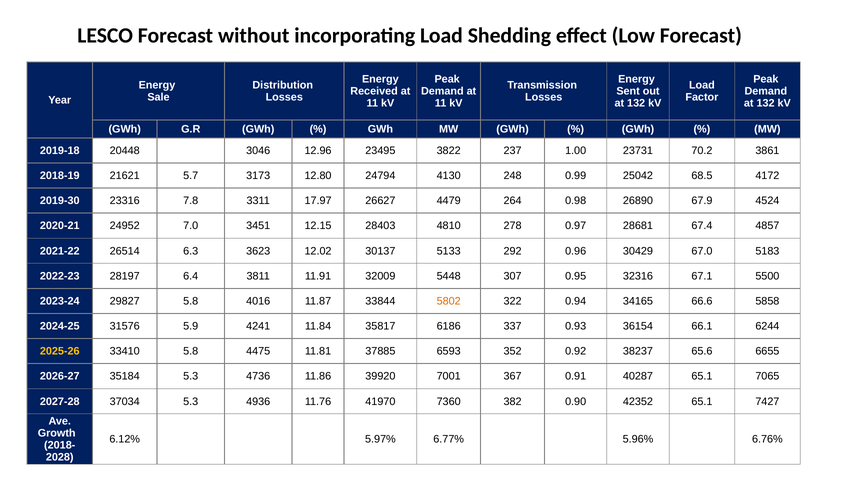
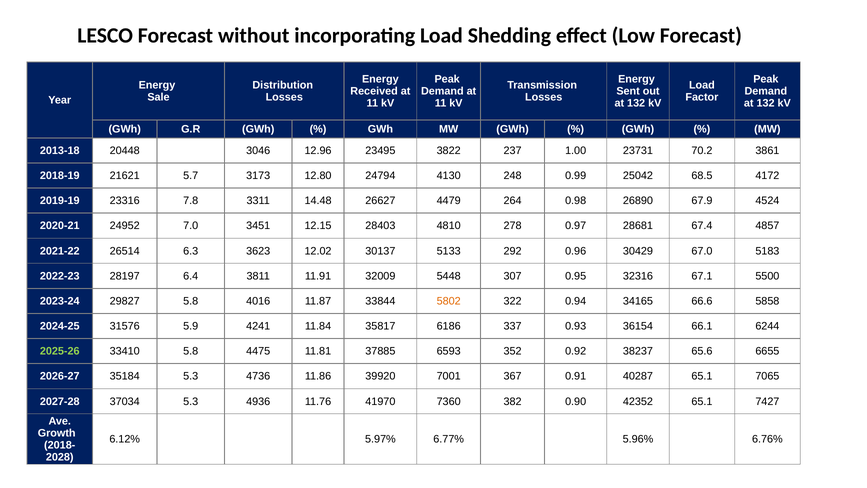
2019-18: 2019-18 -> 2013-18
2019-30: 2019-30 -> 2019-19
17.97: 17.97 -> 14.48
2025-26 colour: yellow -> light green
